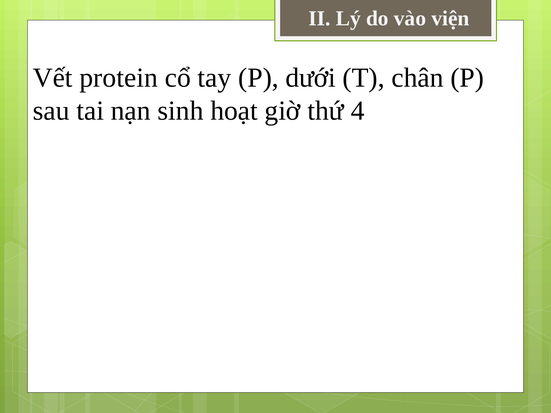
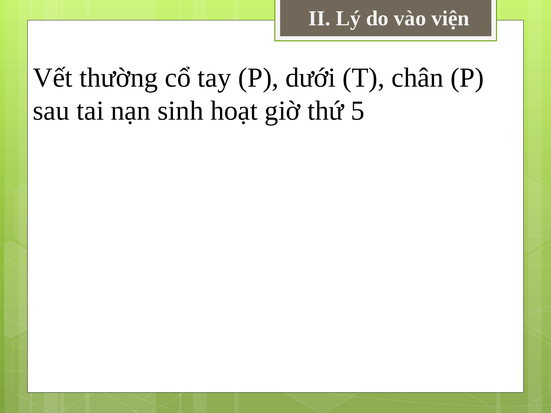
protein: protein -> thường
4: 4 -> 5
